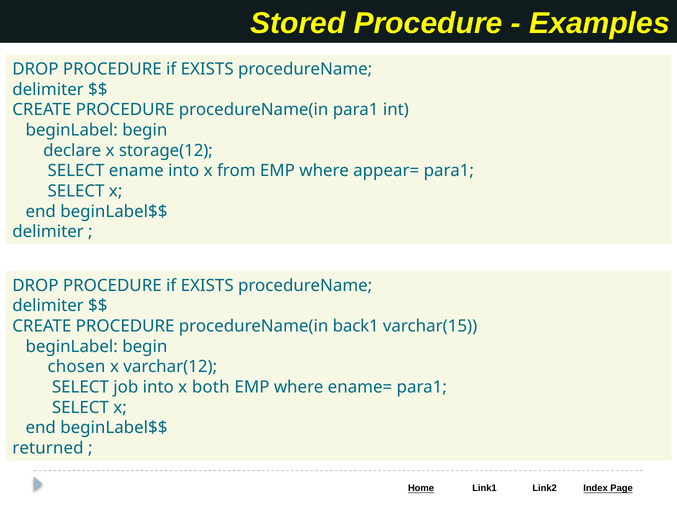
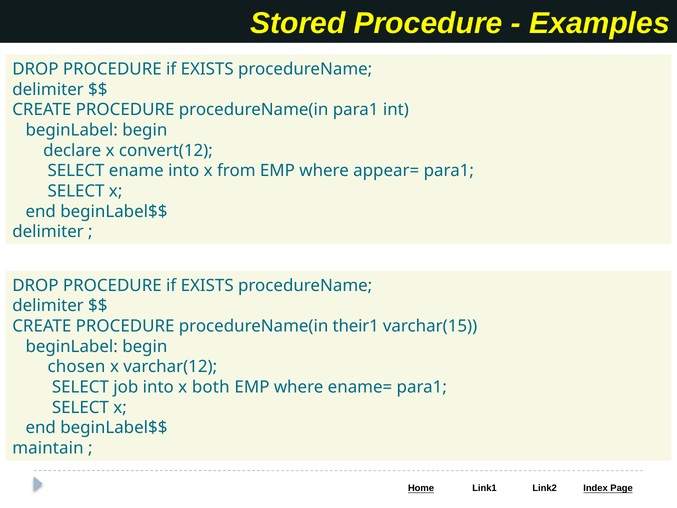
storage(12: storage(12 -> convert(12
back1: back1 -> their1
returned: returned -> maintain
